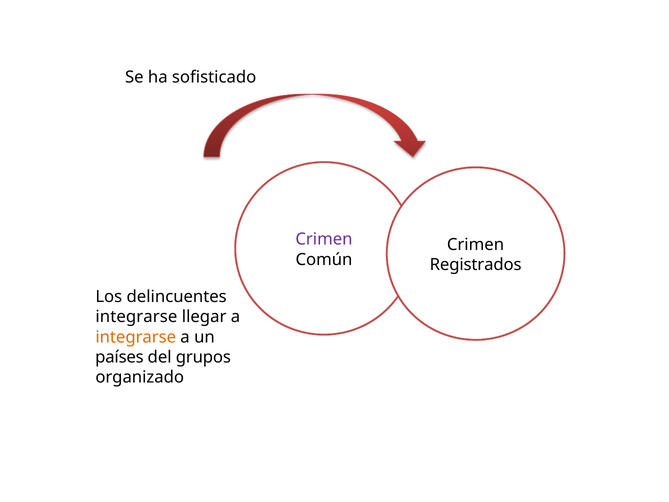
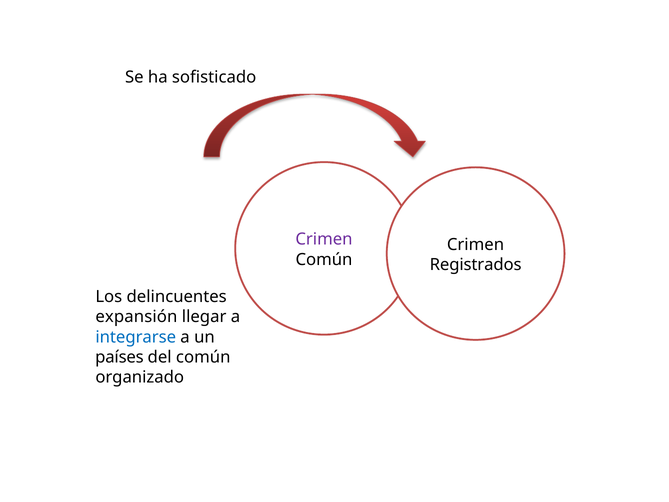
integrarse at (136, 317): integrarse -> expansión
integrarse at (136, 337) colour: orange -> blue
del grupos: grupos -> común
